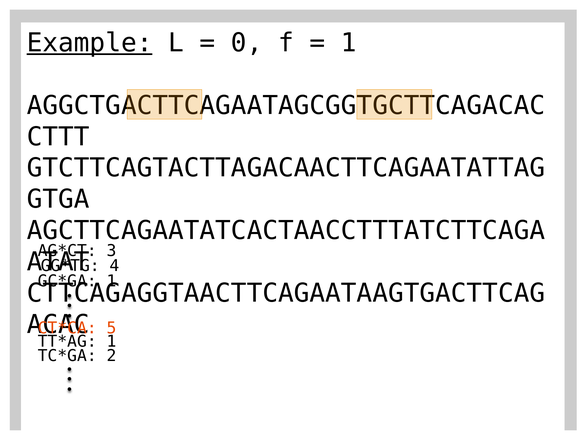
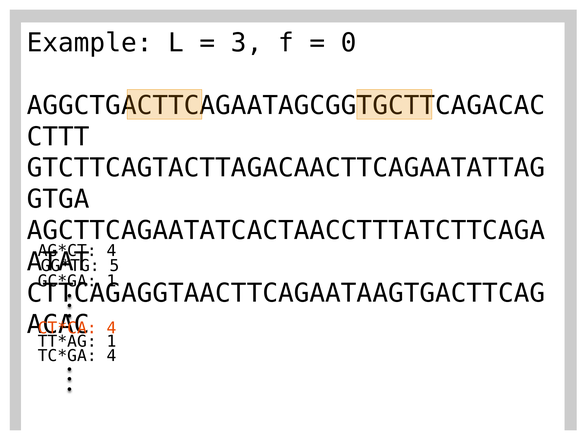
Example underline: present -> none
0: 0 -> 3
1 at (349, 43): 1 -> 0
3 at (111, 251): 3 -> 4
4: 4 -> 5
5 at (111, 328): 5 -> 4
2 at (111, 356): 2 -> 4
